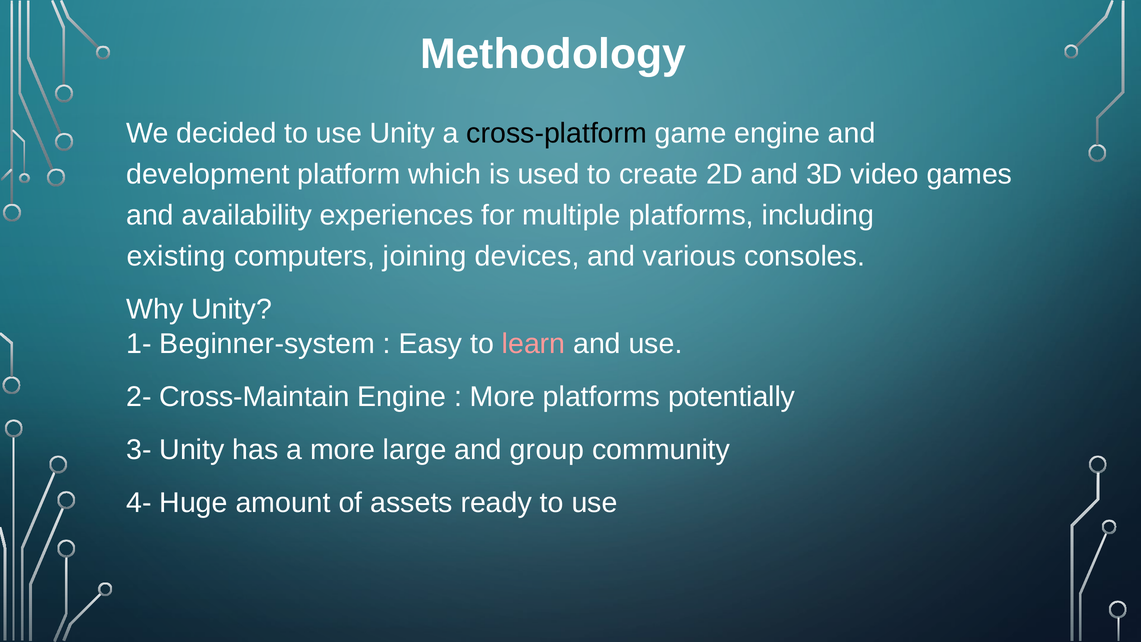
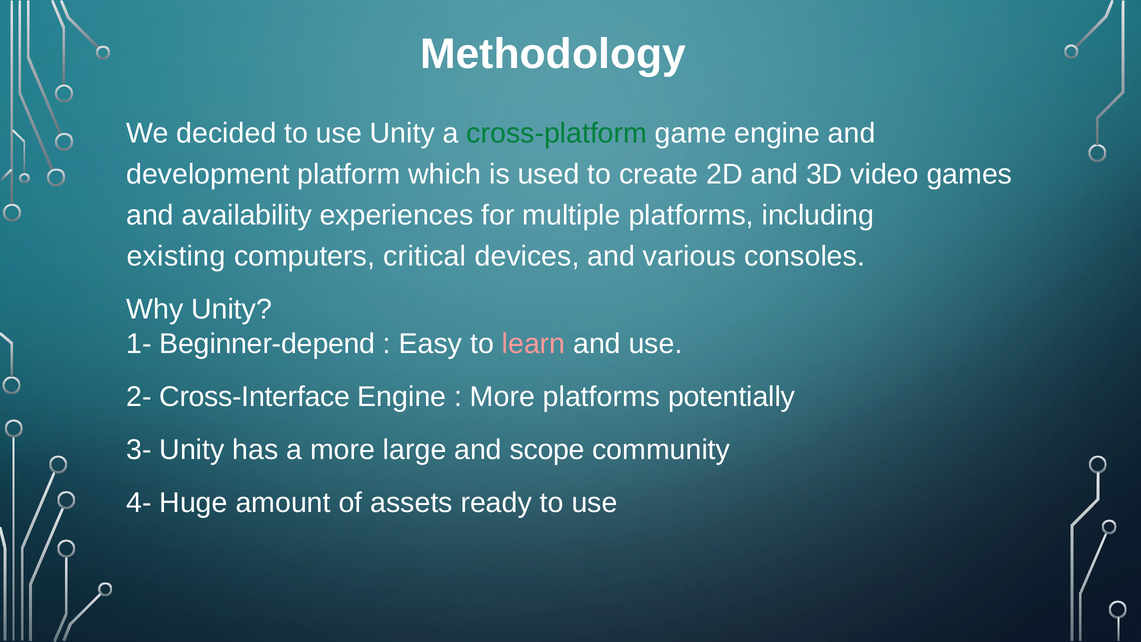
cross-platform colour: black -> green
joining: joining -> critical
Beginner-system: Beginner-system -> Beginner-depend
Cross-Maintain: Cross-Maintain -> Cross-Interface
group: group -> scope
